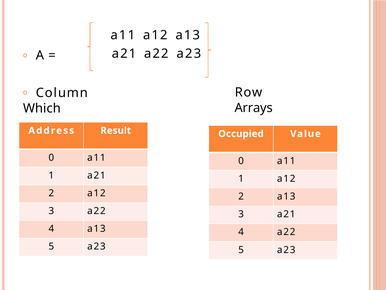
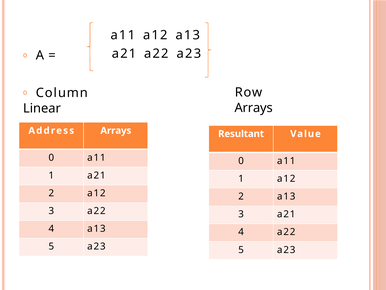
Which: Which -> Linear
Address Result: Result -> Arrays
Occupied: Occupied -> Resultant
